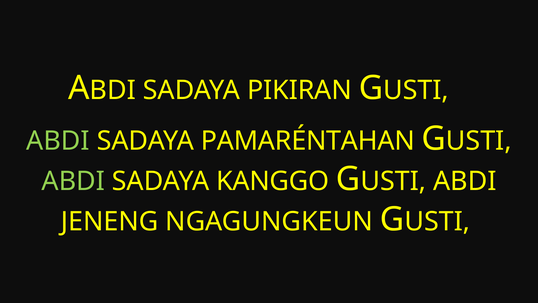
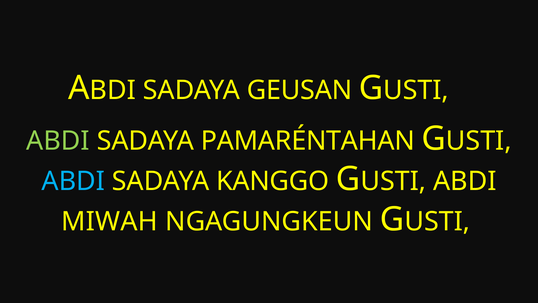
PIKIRAN: PIKIRAN -> GEUSAN
ABDI at (73, 181) colour: light green -> light blue
JENENG: JENENG -> MIWAH
